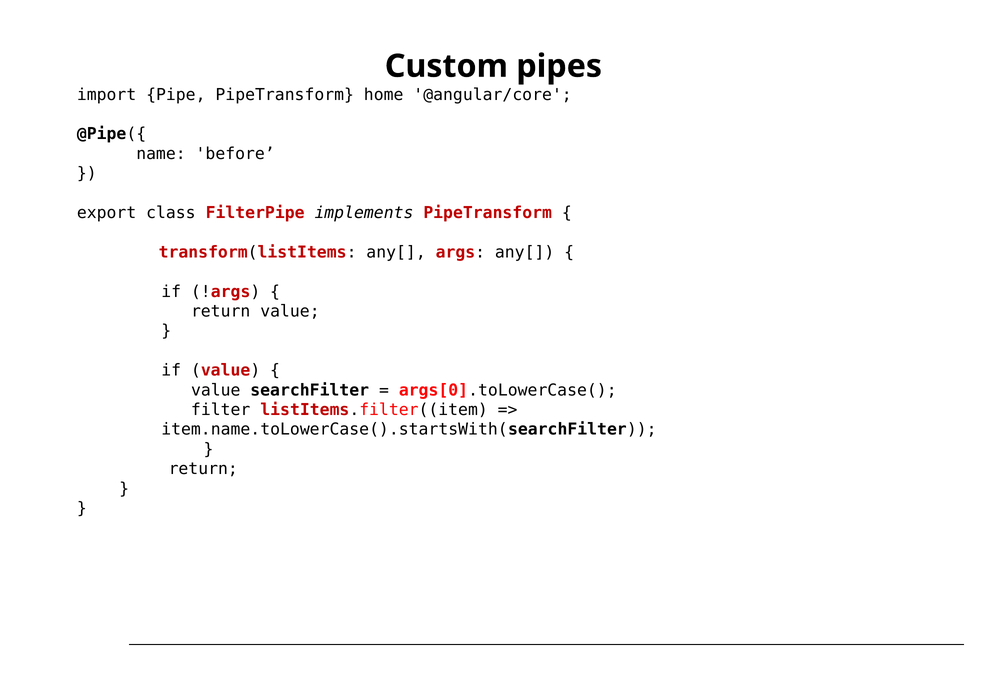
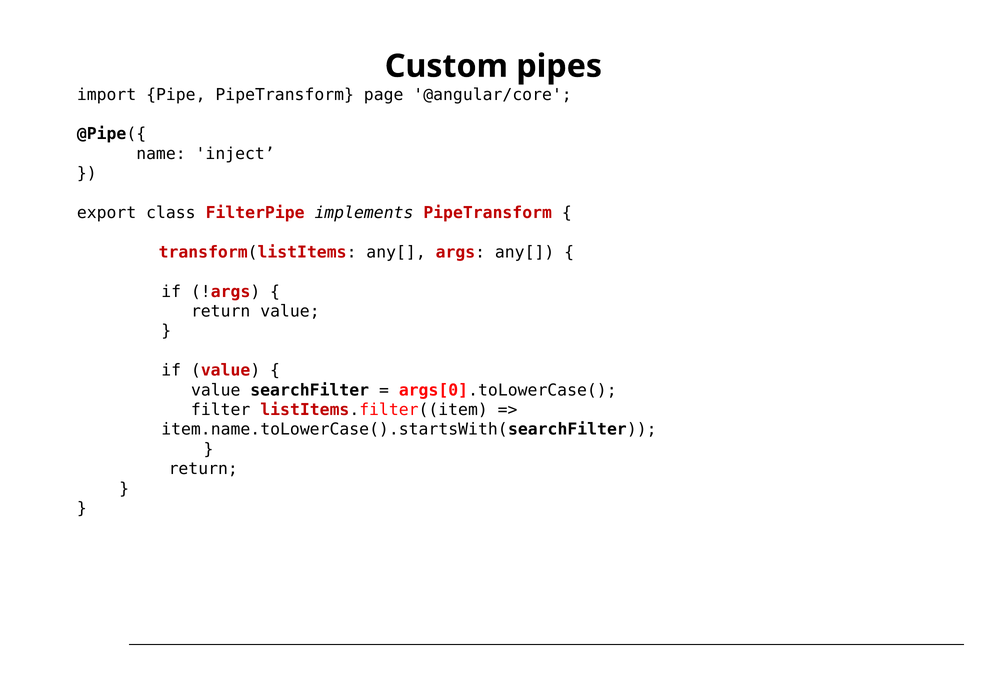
home: home -> page
before: before -> inject
